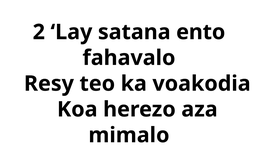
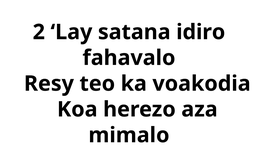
ento: ento -> idiro
